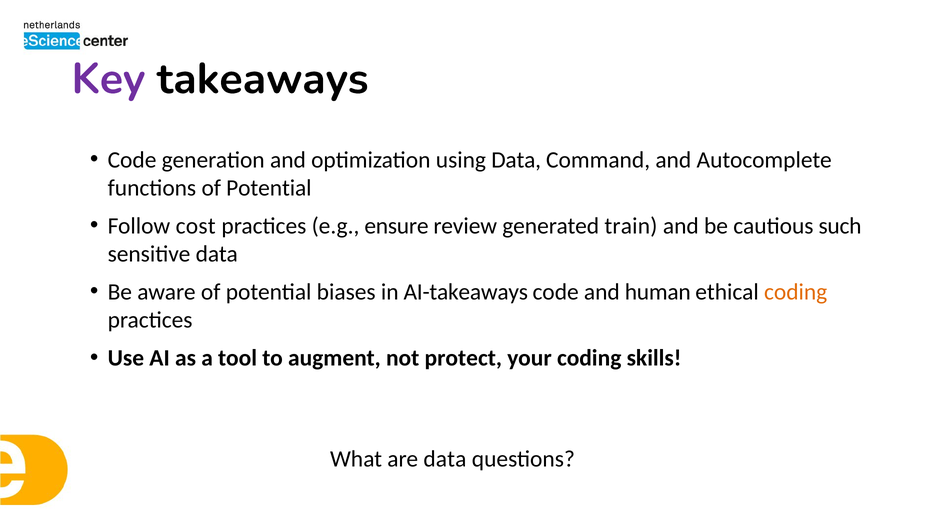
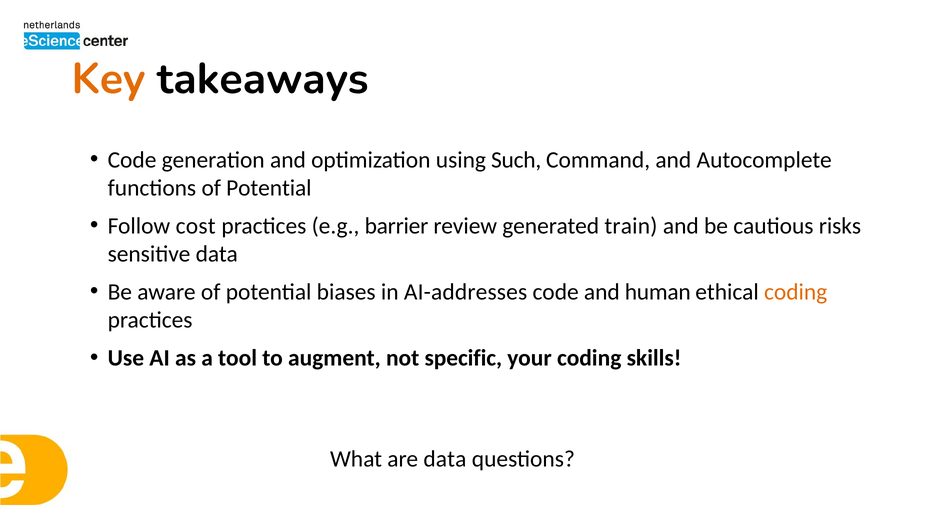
Key colour: purple -> orange
using Data: Data -> Such
ensure: ensure -> barrier
such: such -> risks
AI-takeaways: AI-takeaways -> AI-addresses
protect: protect -> specific
